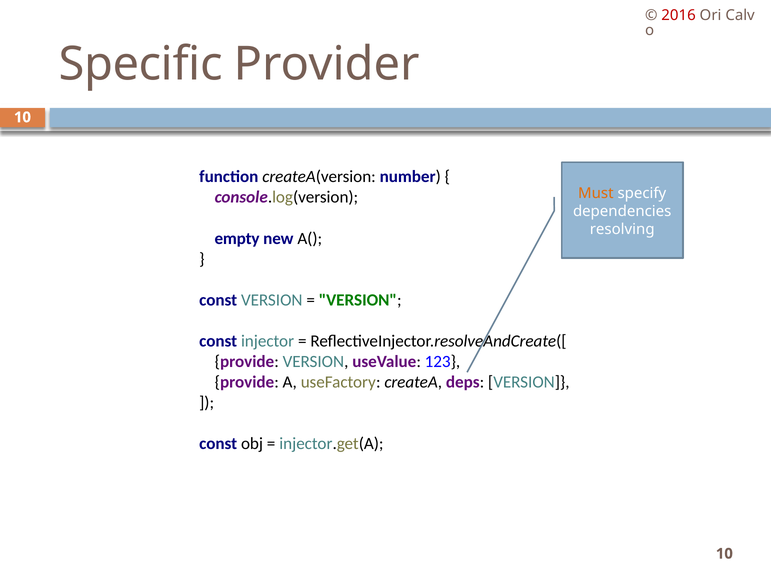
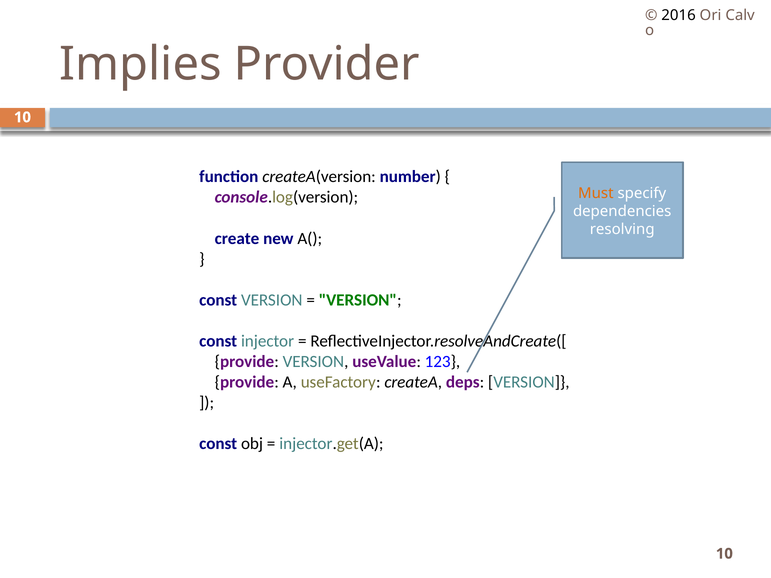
2016 colour: red -> black
Specific: Specific -> Implies
empty: empty -> create
